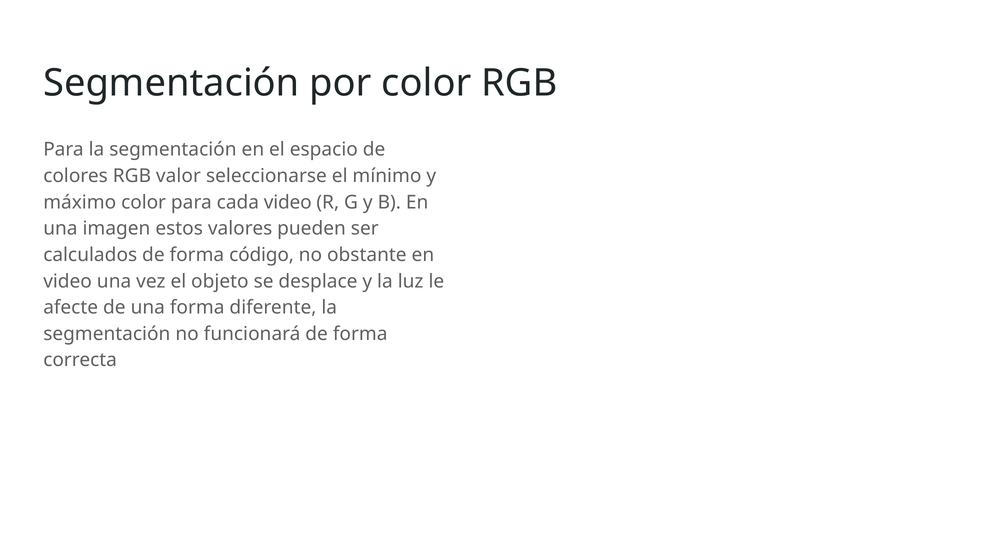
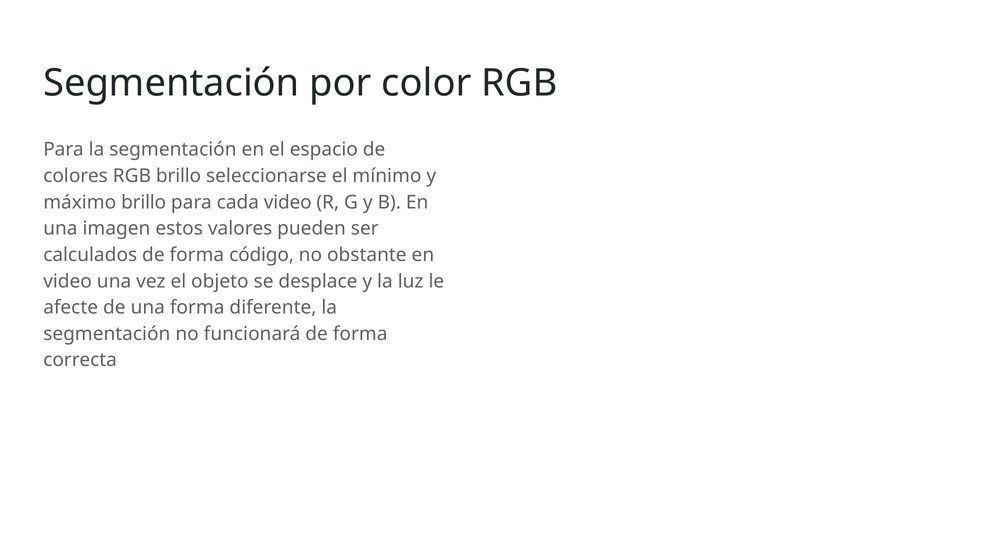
RGB valor: valor -> brillo
máximo color: color -> brillo
